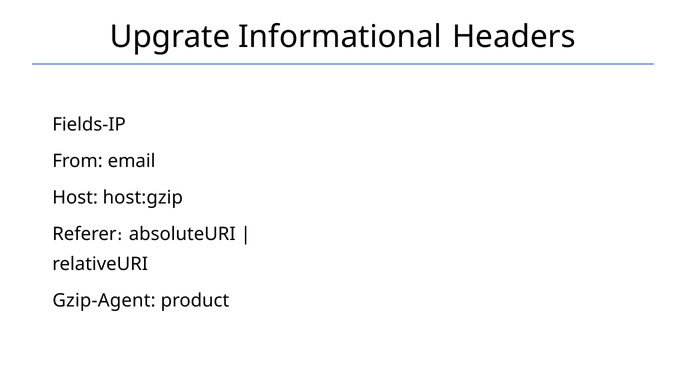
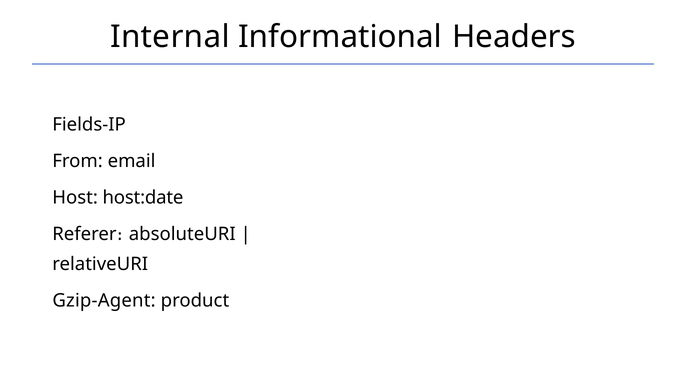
Upgrate: Upgrate -> Internal
host:gzip: host:gzip -> host:date
